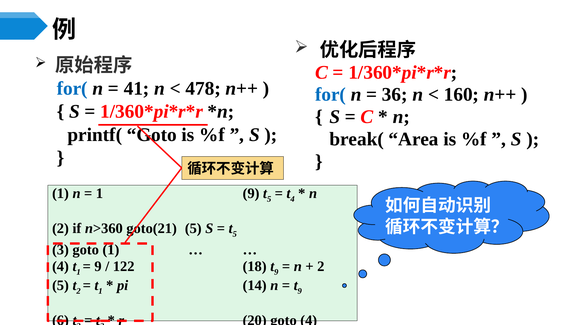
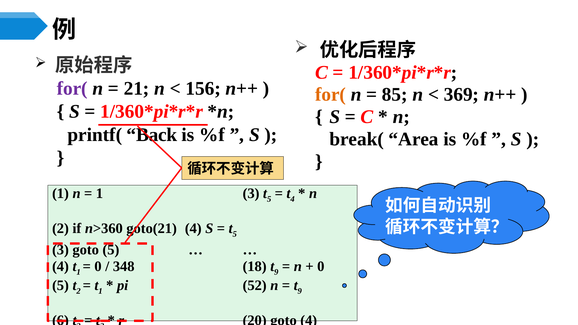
for( at (72, 89) colour: blue -> purple
41 at (137, 89): 41 -> 21
478: 478 -> 156
for( at (331, 95) colour: blue -> orange
36: 36 -> 85
160: 160 -> 369
printf( Goto: Goto -> Back
1 9: 9 -> 3
goto(21 5: 5 -> 4
goto 1: 1 -> 5
9 at (98, 266): 9 -> 0
122: 122 -> 348
2 at (321, 266): 2 -> 0
14: 14 -> 52
